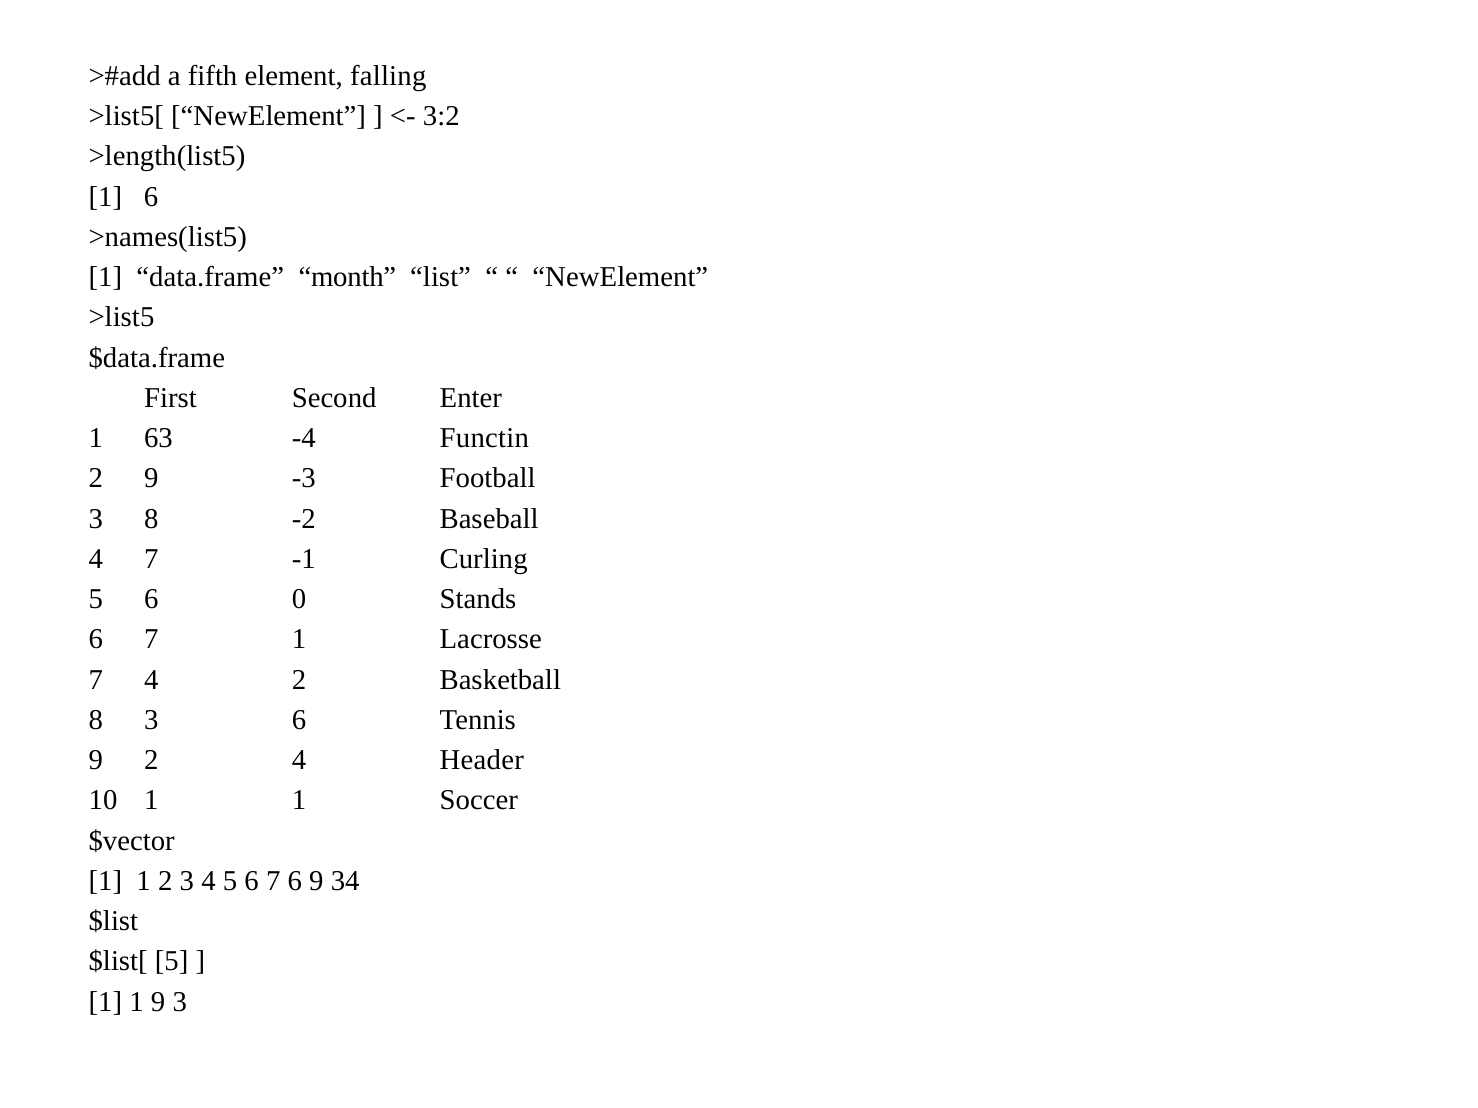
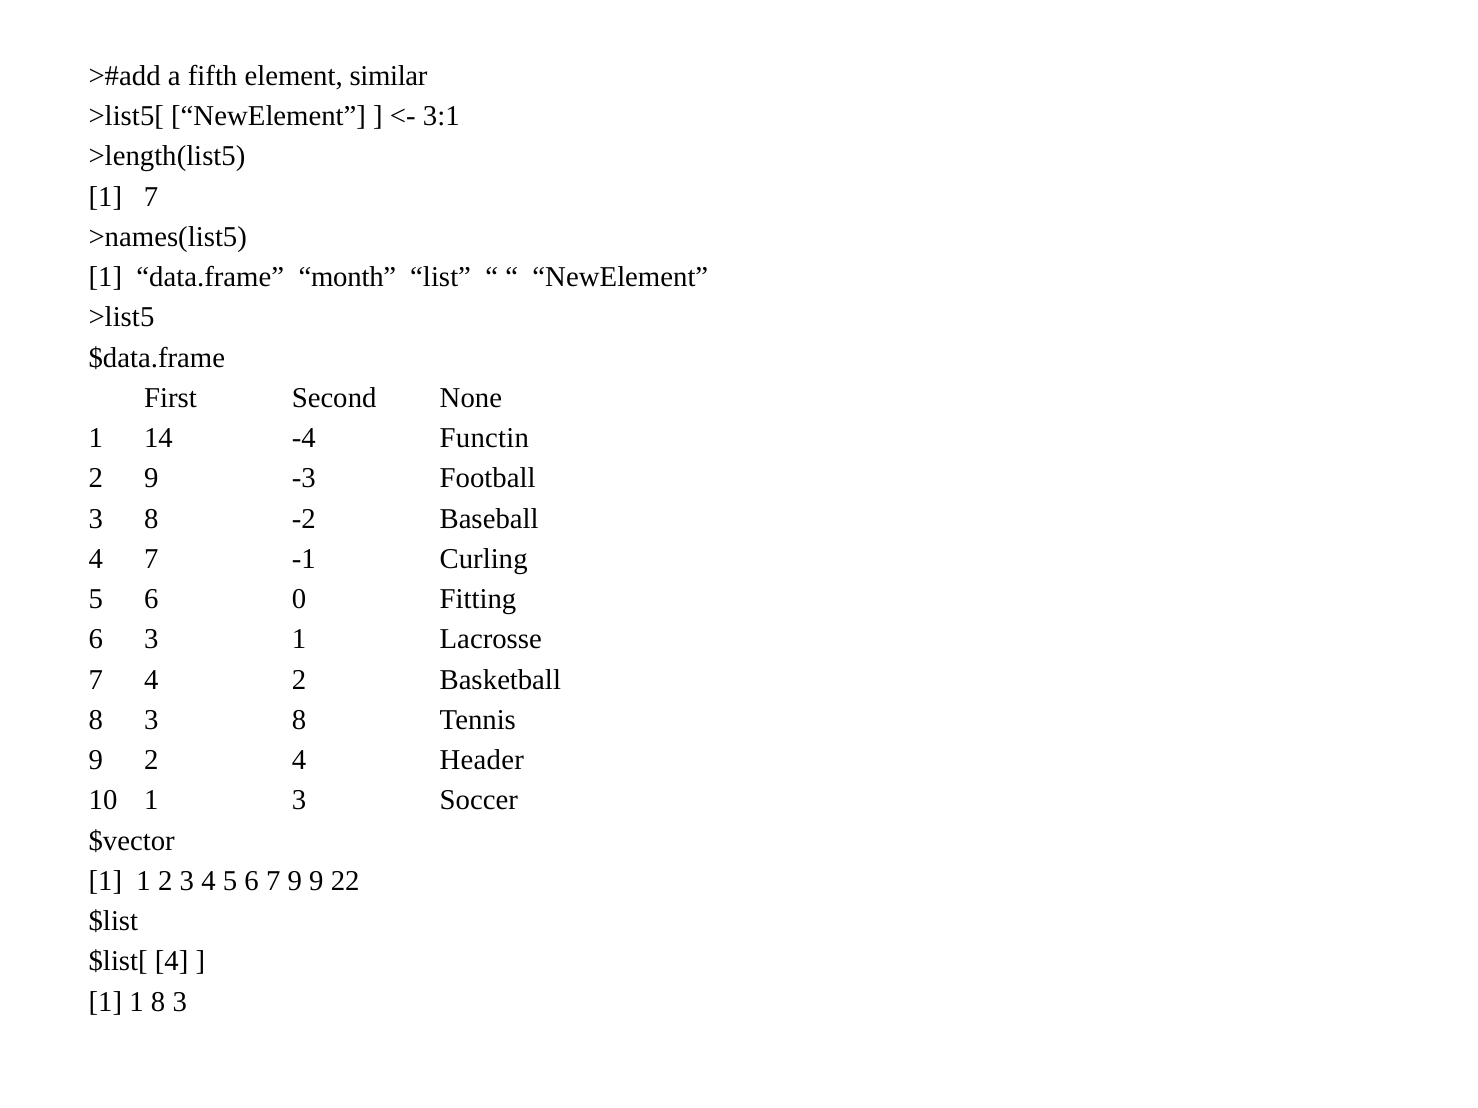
falling: falling -> similar
3:2: 3:2 -> 3:1
1 6: 6 -> 7
Enter: Enter -> None
63: 63 -> 14
Stands: Stands -> Fitting
7 at (151, 640): 7 -> 3
8 3 6: 6 -> 8
10 1 1: 1 -> 3
7 6: 6 -> 9
34: 34 -> 22
$list[ 5: 5 -> 4
1 9: 9 -> 8
